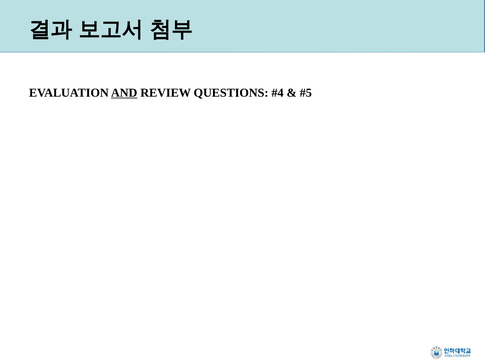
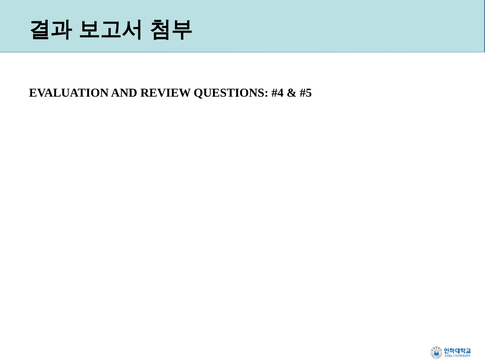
AND underline: present -> none
